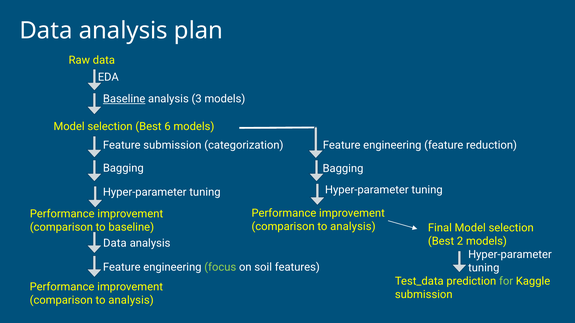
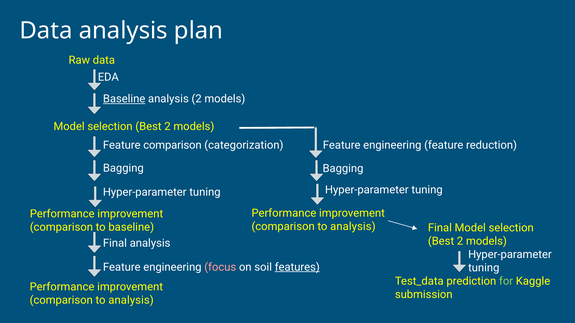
analysis 3: 3 -> 2
6 at (168, 127): 6 -> 2
Feature submission: submission -> comparison
Data at (115, 243): Data -> Final
focus colour: light green -> pink
features underline: none -> present
